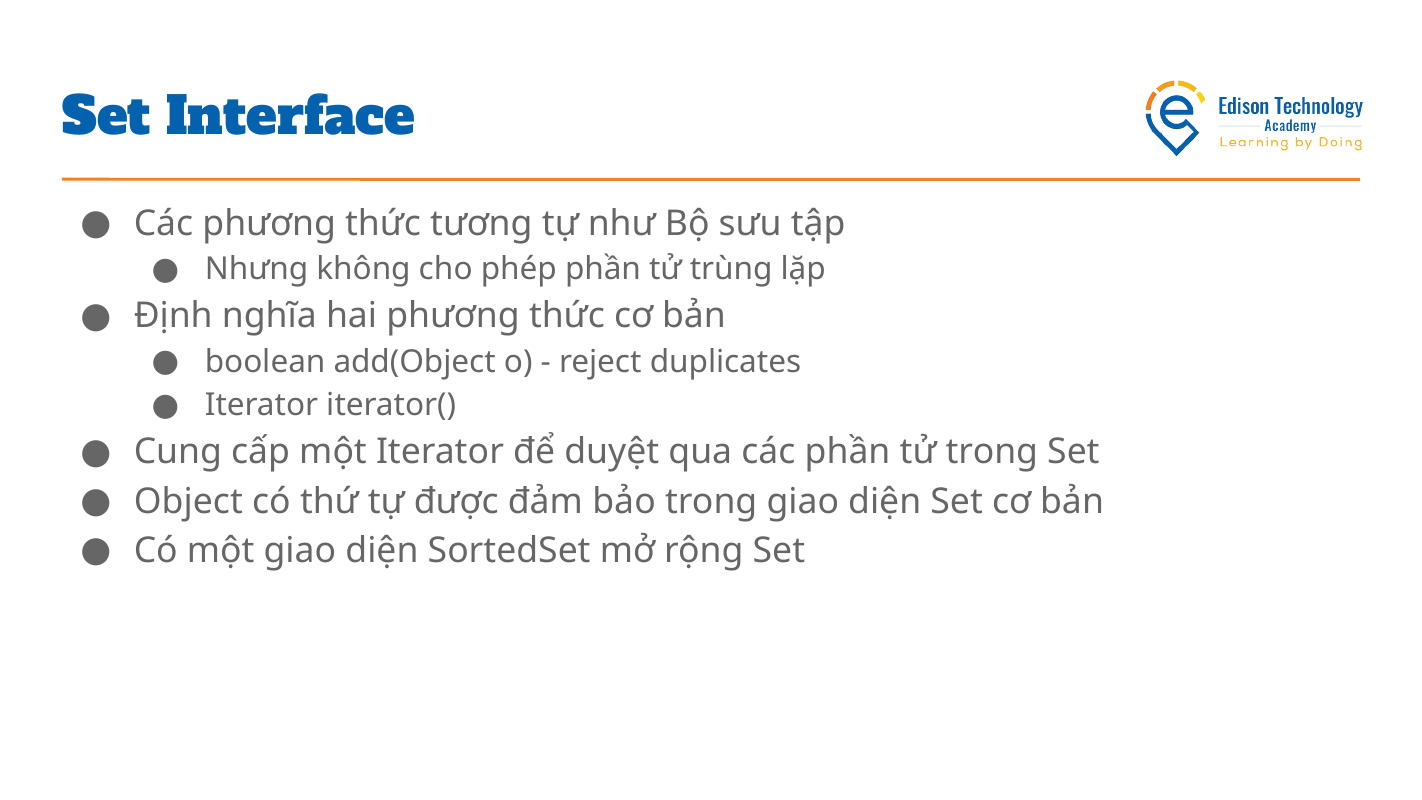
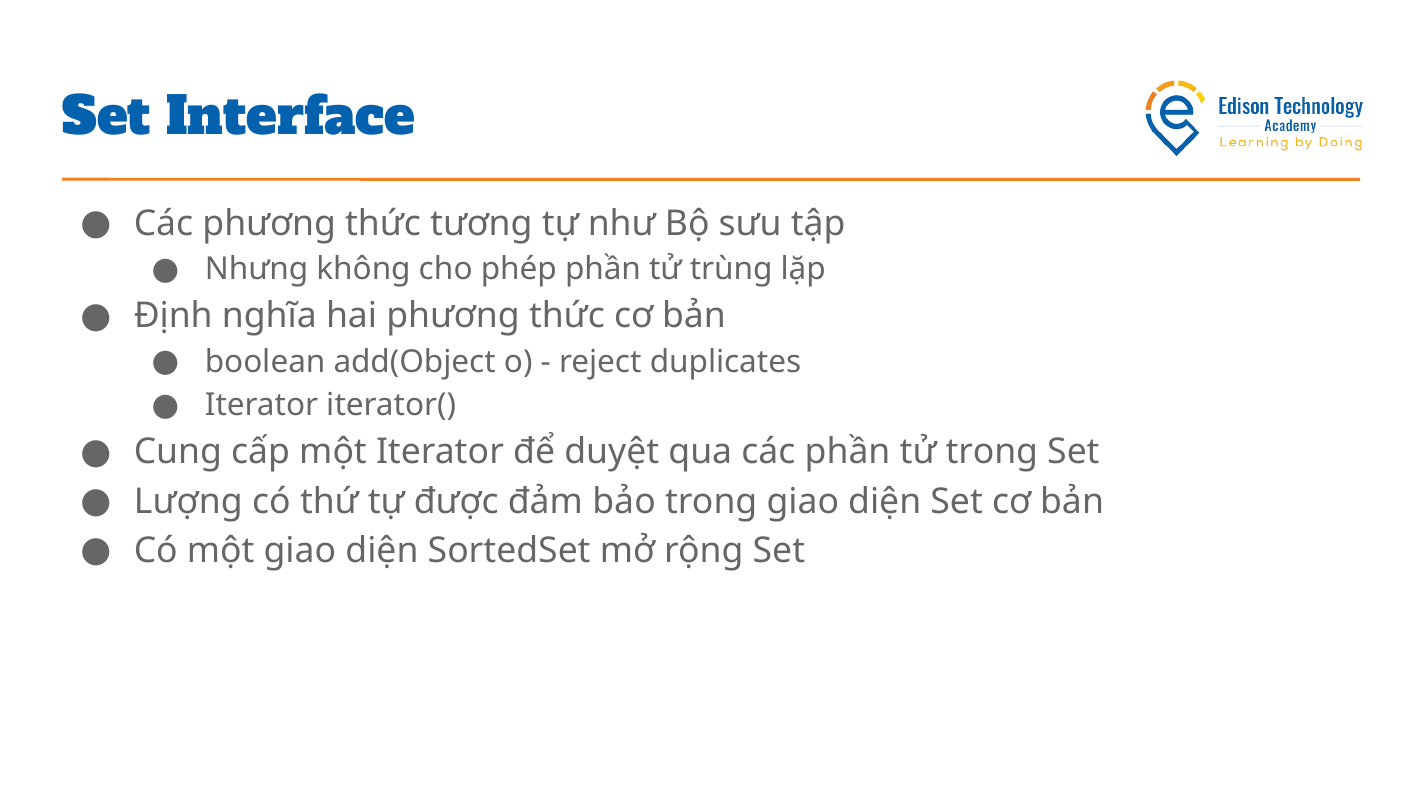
Object: Object -> Lượng
